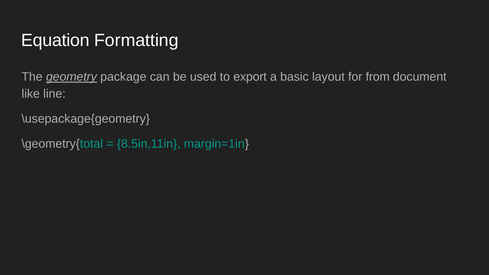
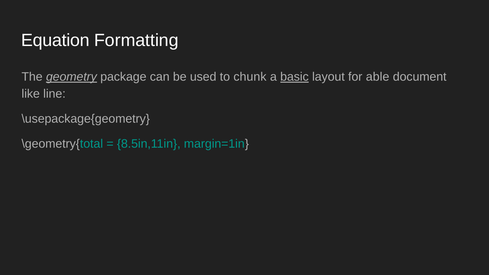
export: export -> chunk
basic underline: none -> present
from: from -> able
